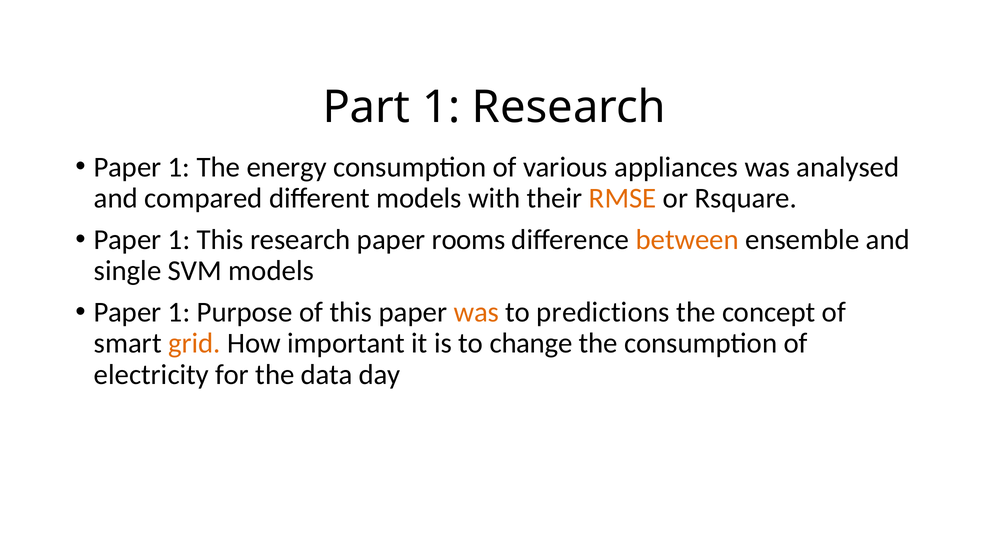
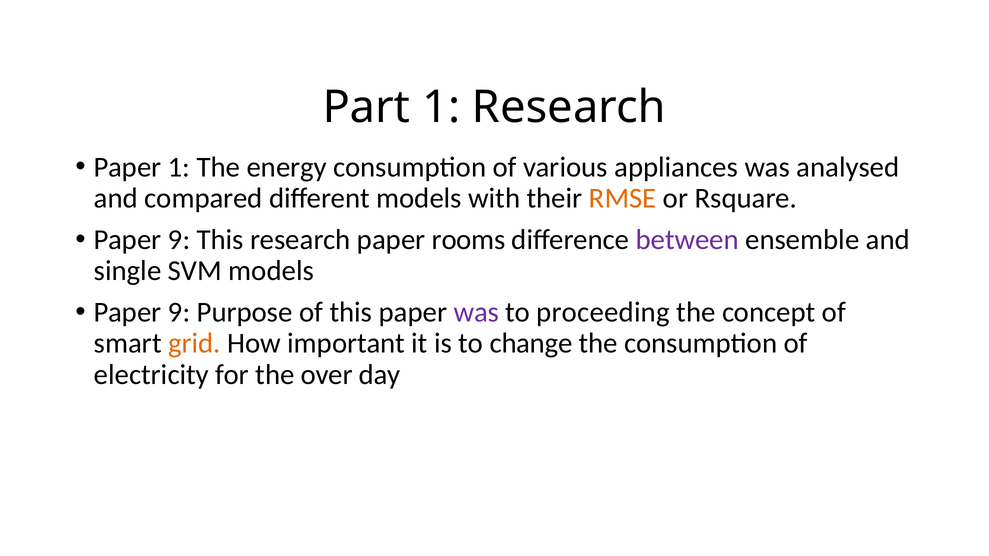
1 at (179, 240): 1 -> 9
between colour: orange -> purple
1 at (179, 312): 1 -> 9
was at (476, 312) colour: orange -> purple
predictions: predictions -> proceeding
data: data -> over
